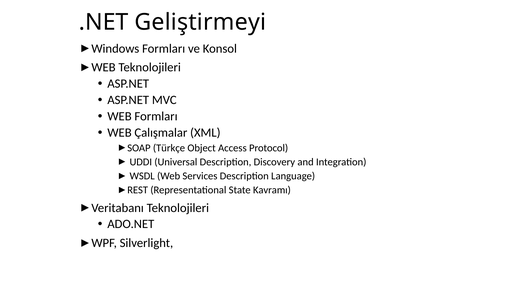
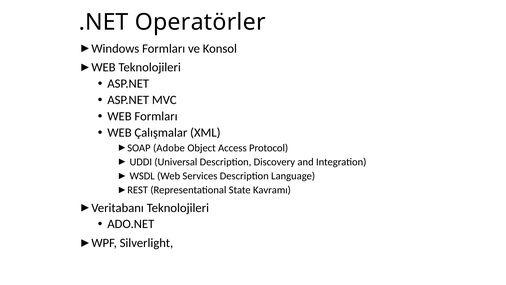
Geliştirmeyi: Geliştirmeyi -> Operatörler
Türkçe: Türkçe -> Adobe
